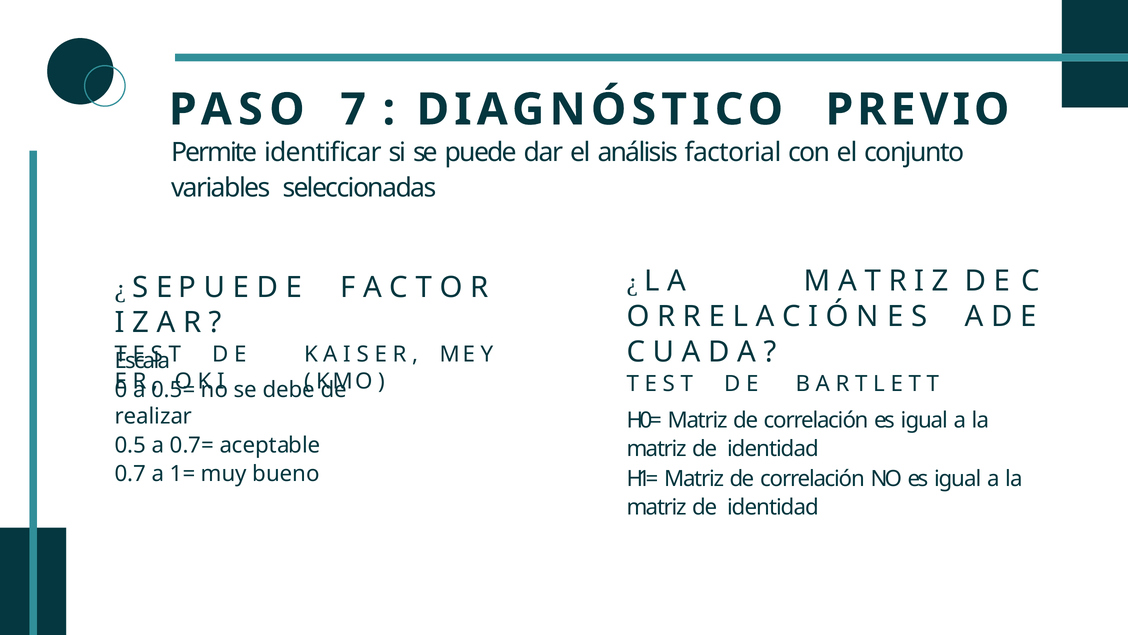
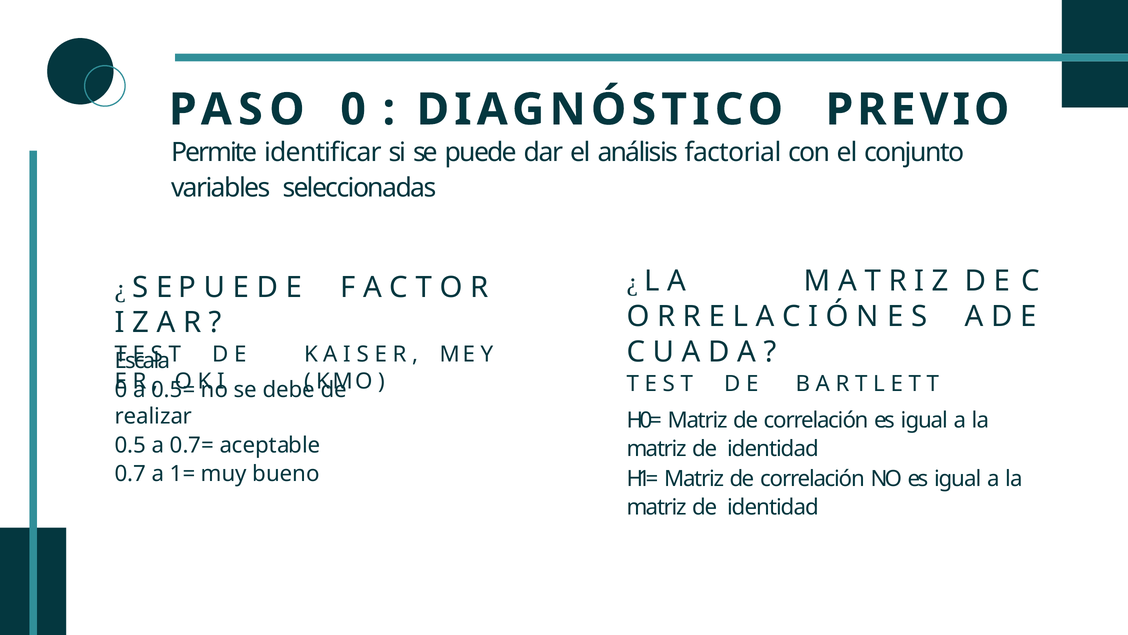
PASO 7: 7 -> 0
